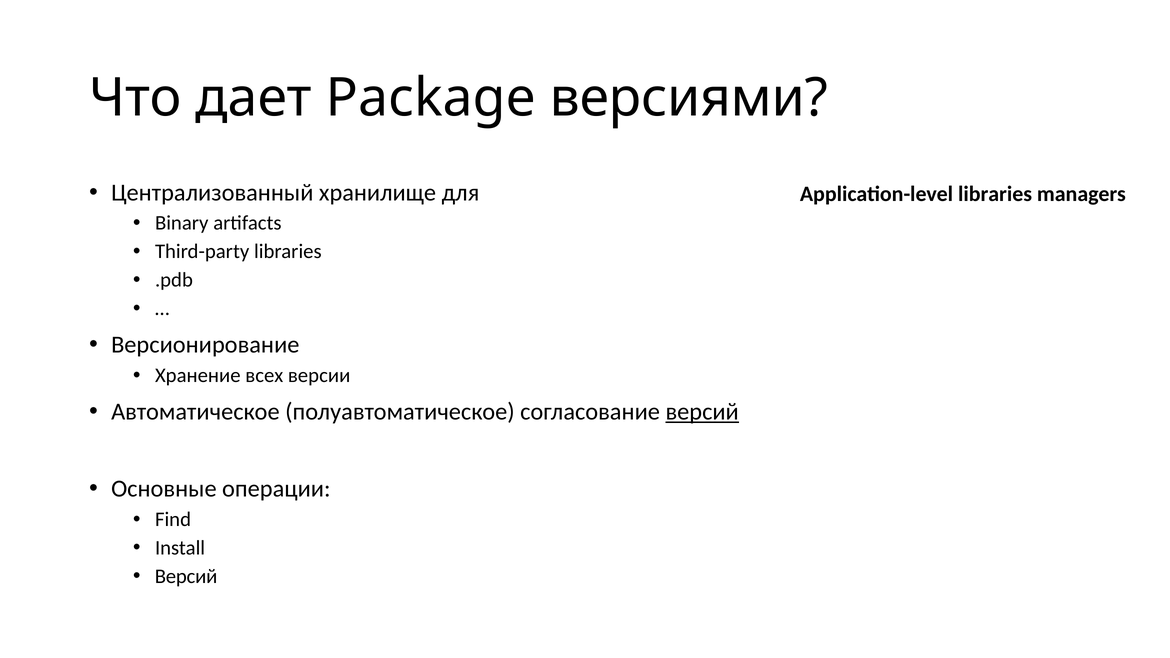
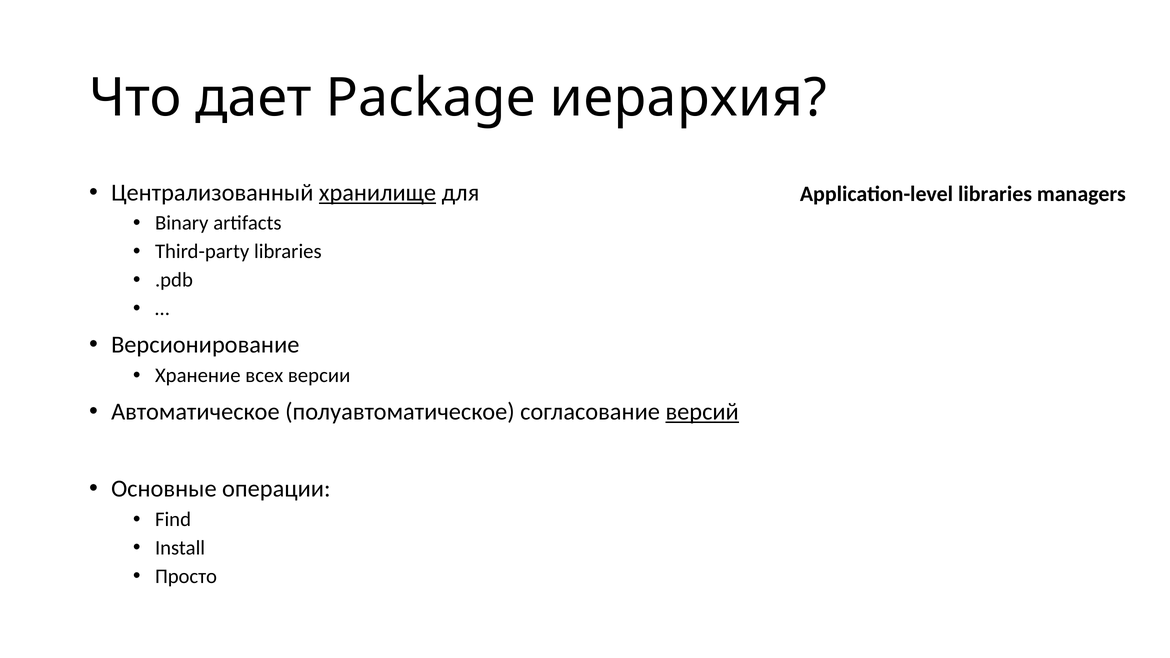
версиями: версиями -> иерархия
хранилище underline: none -> present
Версий at (186, 576): Версий -> Просто
